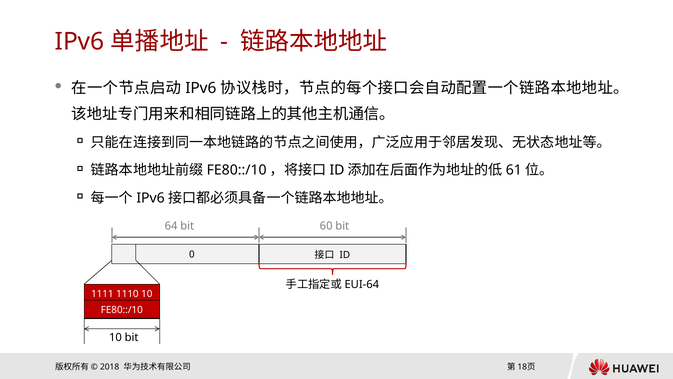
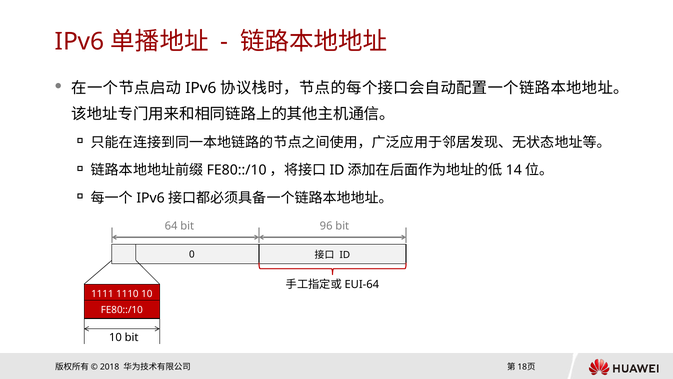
61: 61 -> 14
60: 60 -> 96
